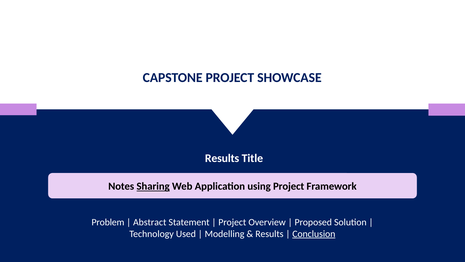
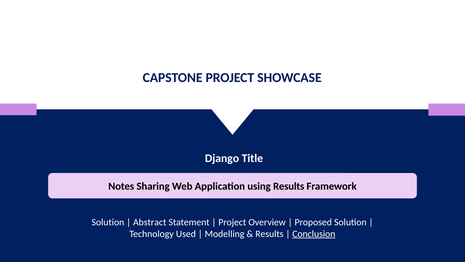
Results at (222, 158): Results -> Django
Sharing underline: present -> none
using Project: Project -> Results
Problem at (108, 222): Problem -> Solution
